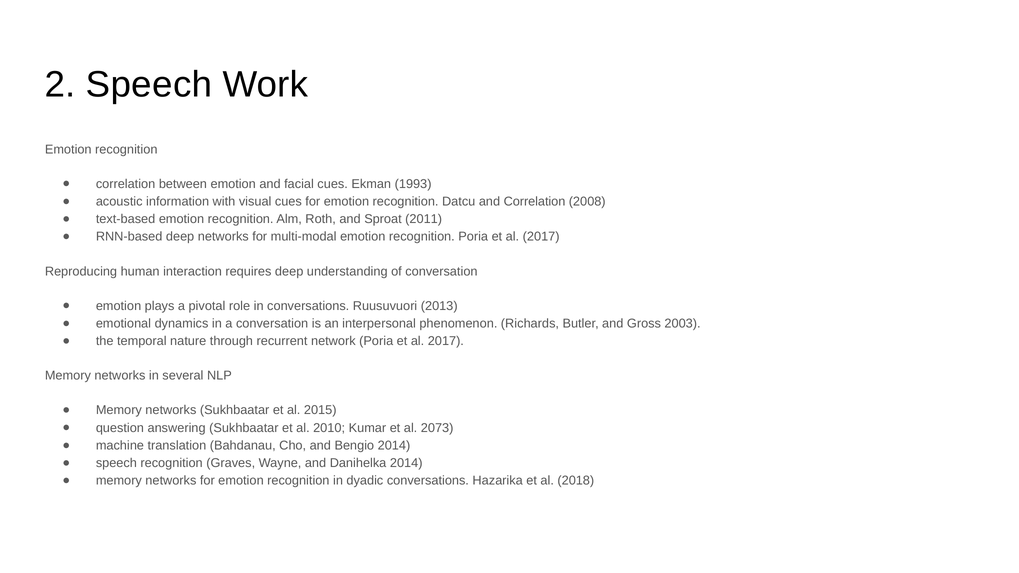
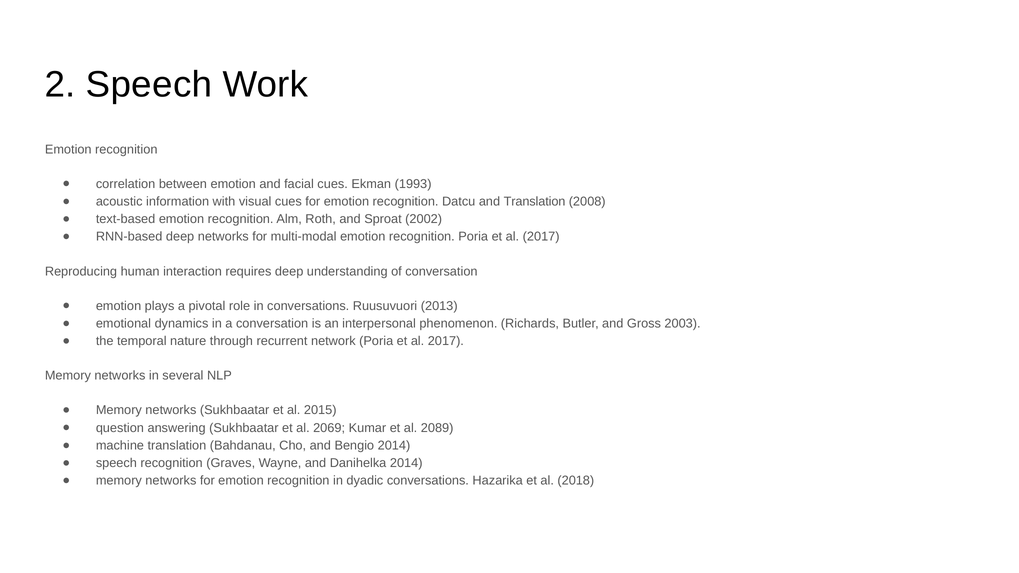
and Correlation: Correlation -> Translation
2011: 2011 -> 2002
2010: 2010 -> 2069
2073: 2073 -> 2089
